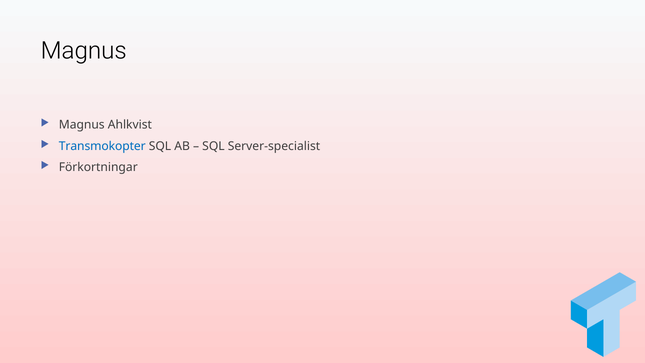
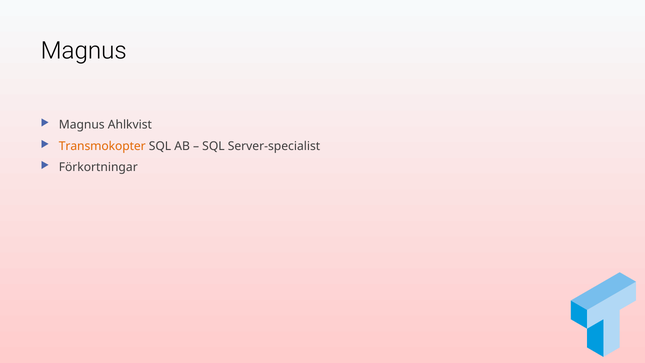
Transmokopter colour: blue -> orange
